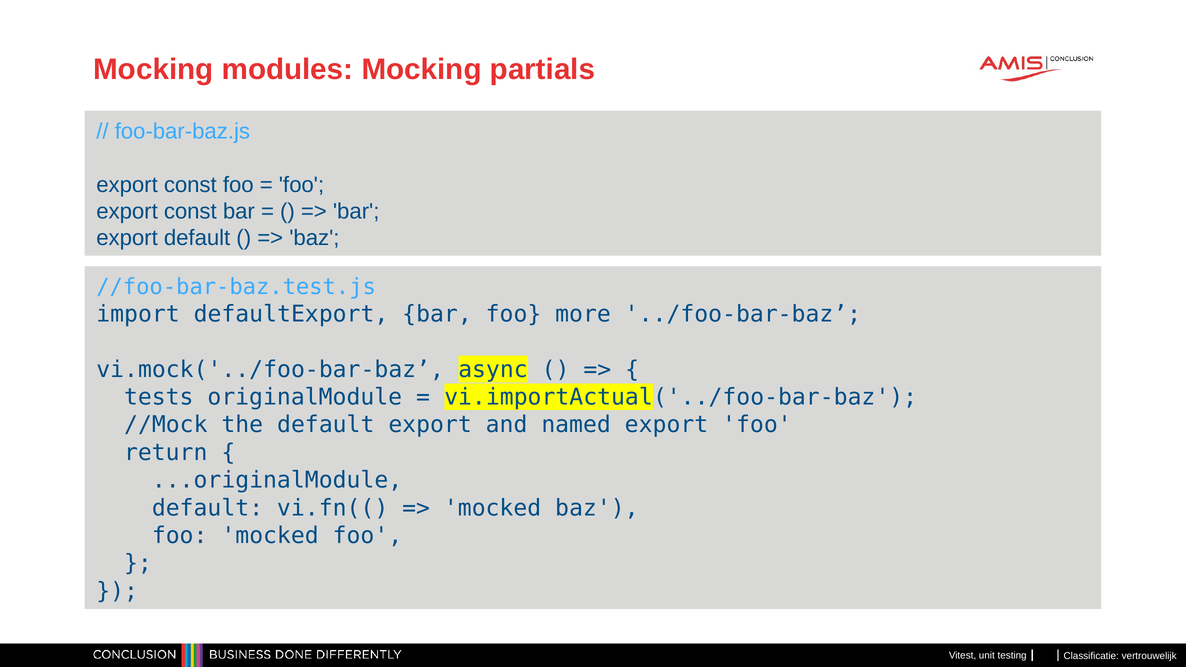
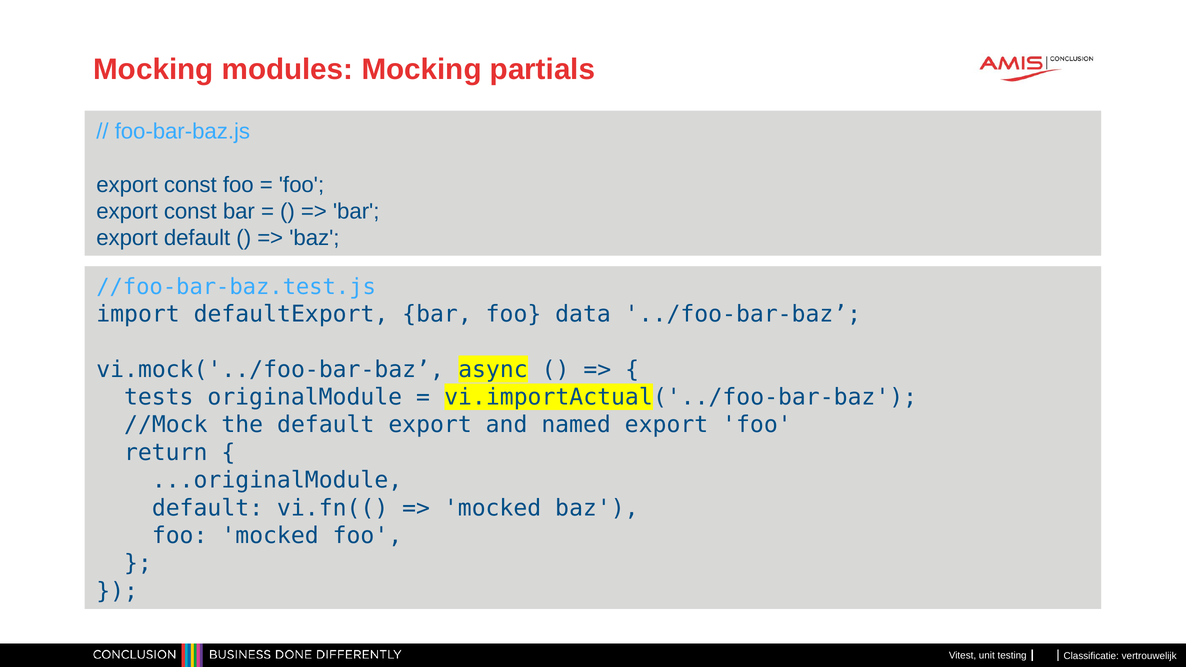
more: more -> data
